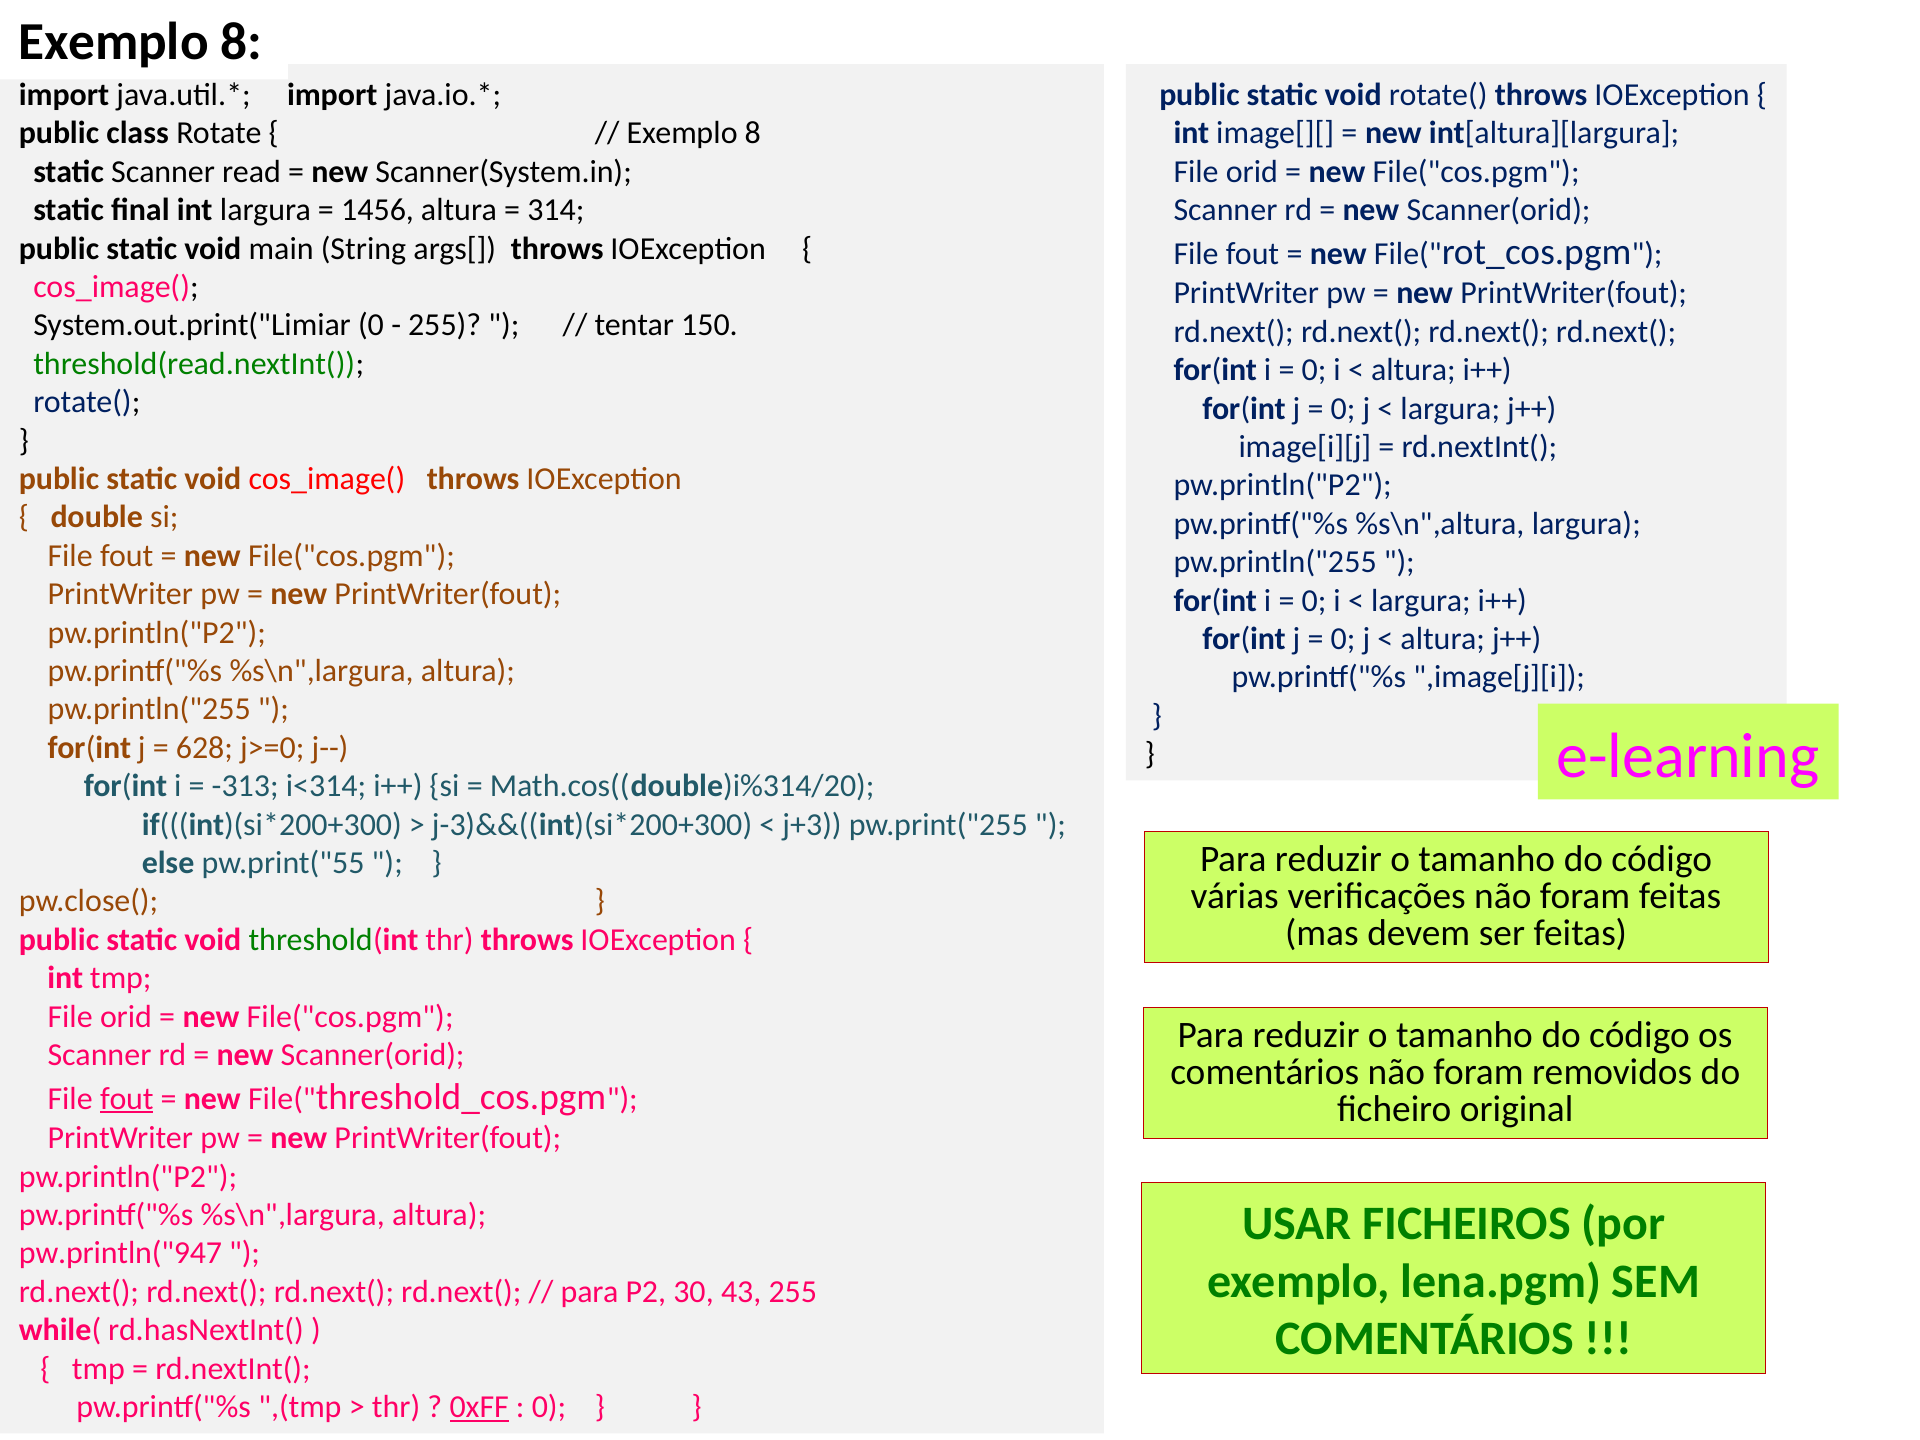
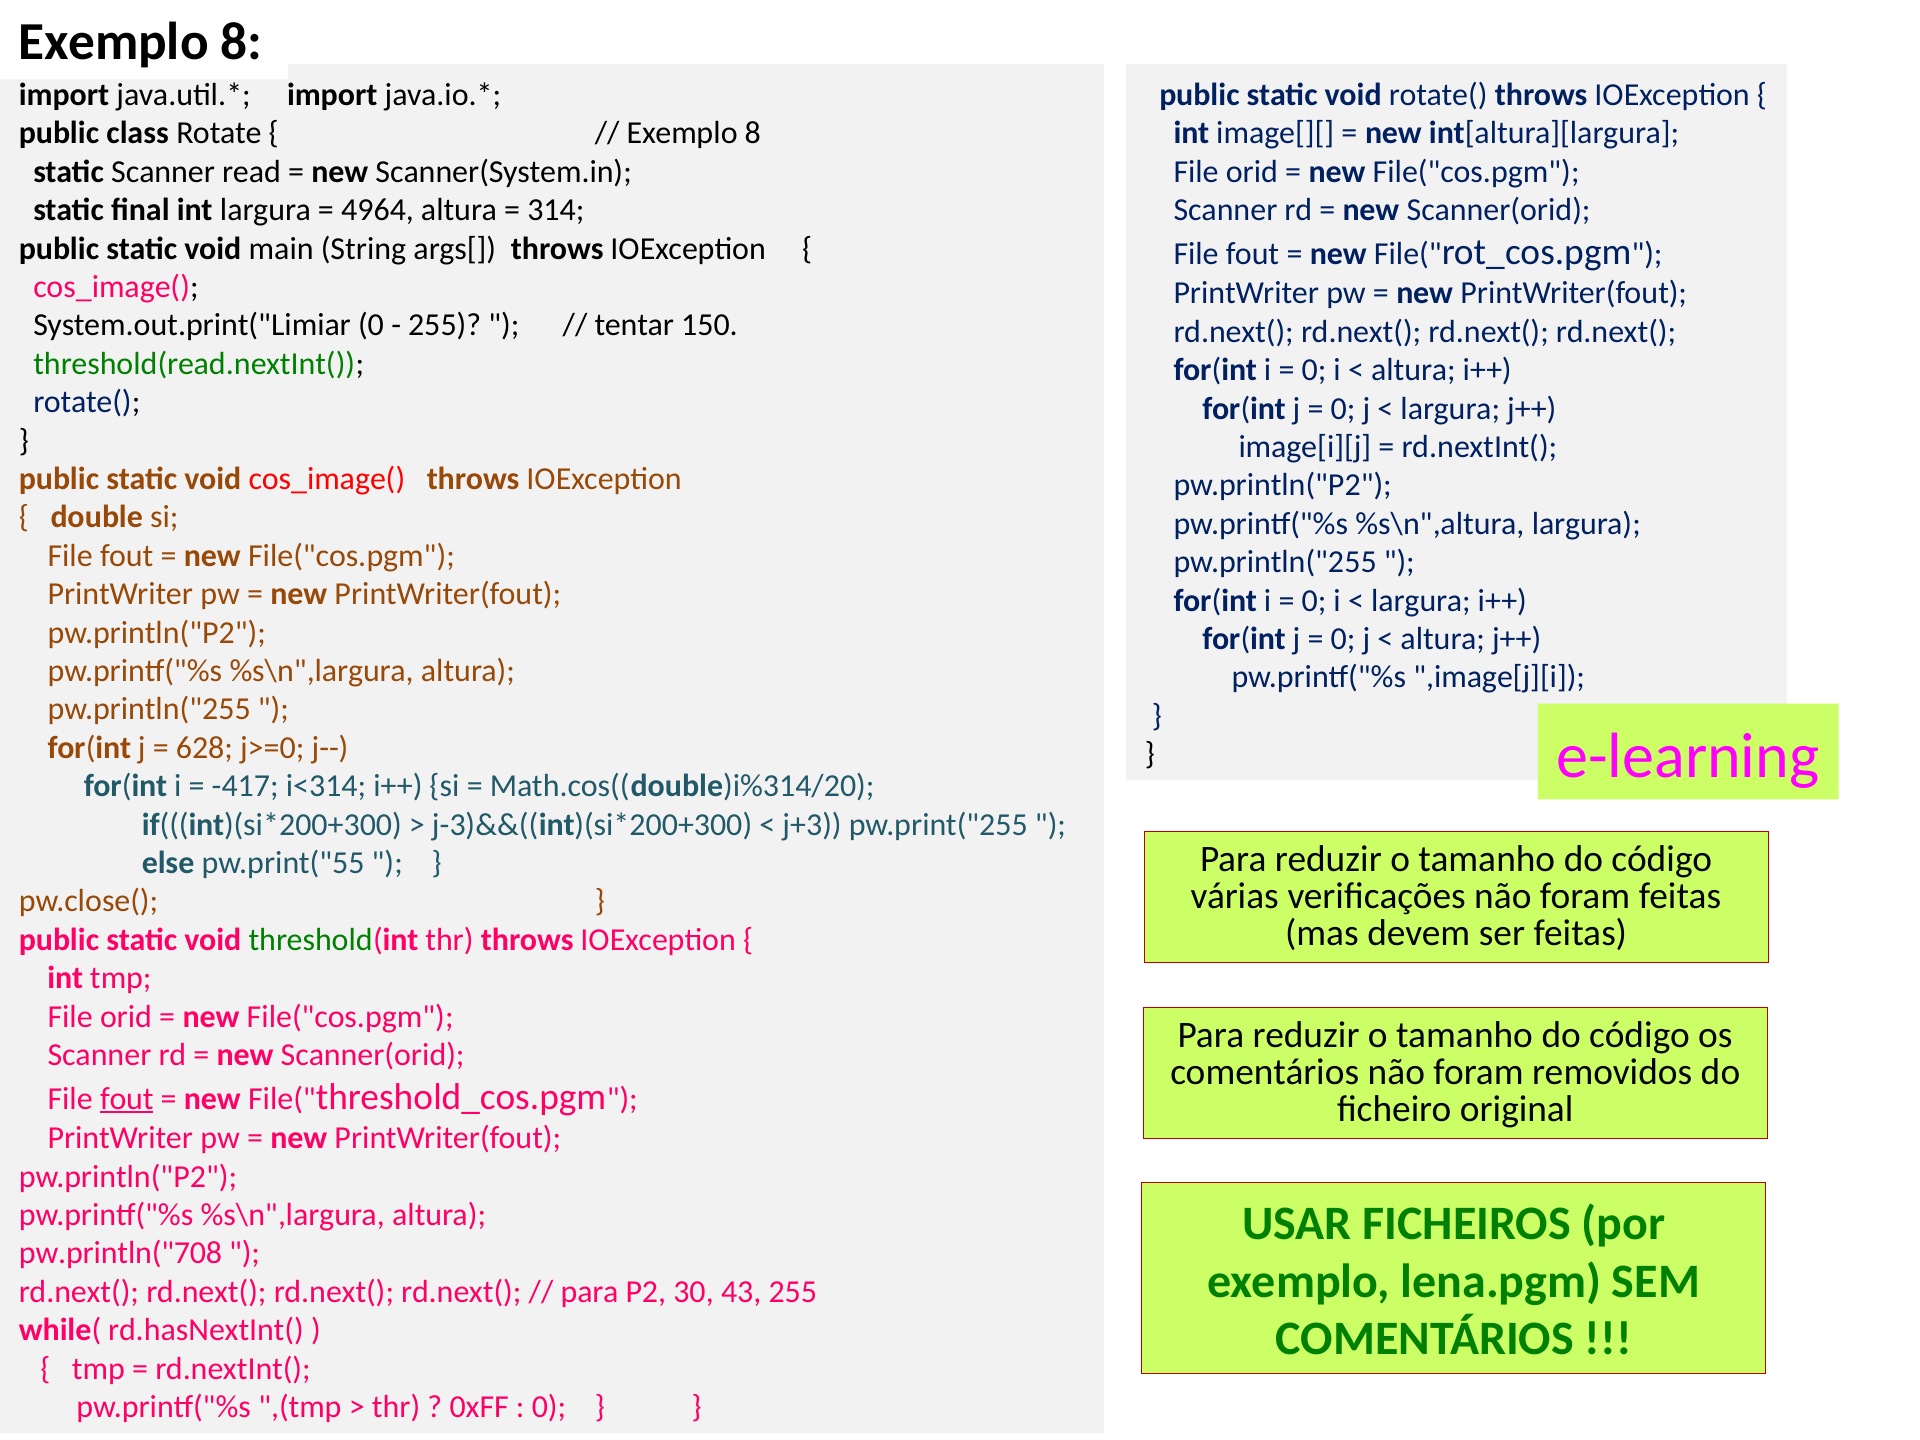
1456: 1456 -> 4964
-313: -313 -> -417
pw.println("947: pw.println("947 -> pw.println("708
0xFF underline: present -> none
